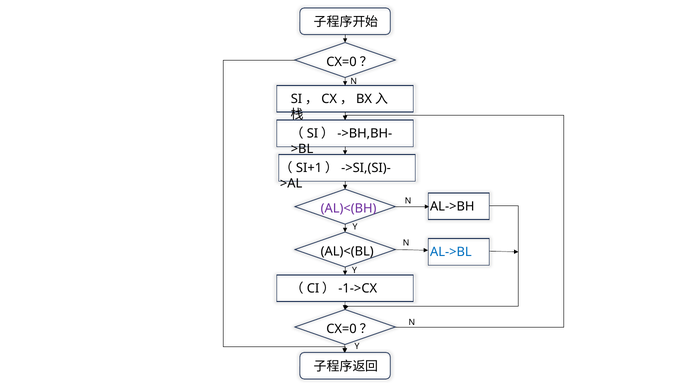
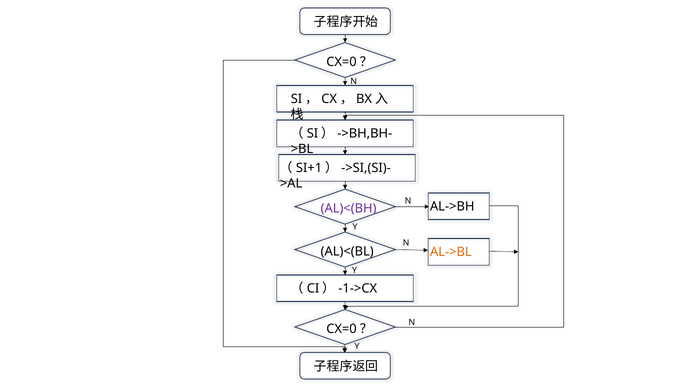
AL->BL colour: blue -> orange
